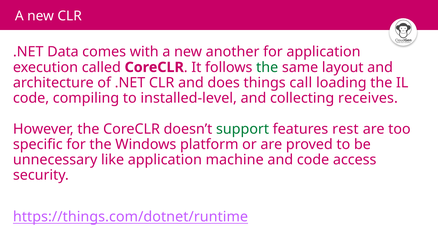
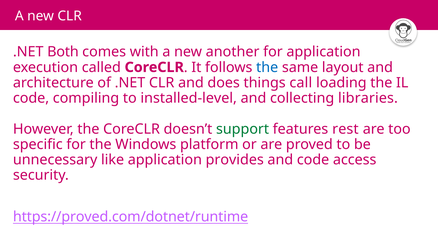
Data: Data -> Both
the at (267, 67) colour: green -> blue
receives: receives -> libraries
machine: machine -> provides
https://things.com/dotnet/runtime: https://things.com/dotnet/runtime -> https://proved.com/dotnet/runtime
